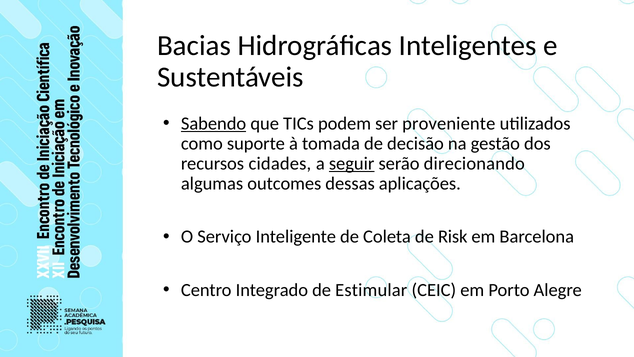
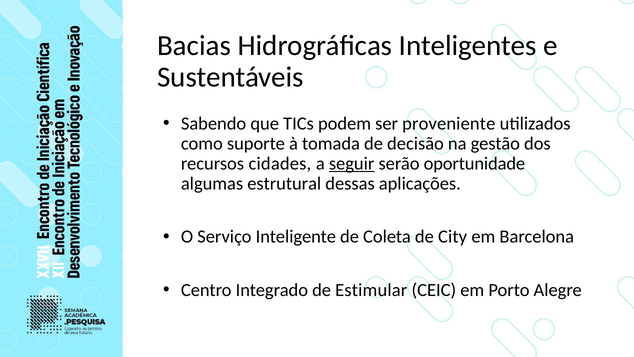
Sabendo underline: present -> none
direcionando: direcionando -> oportunidade
outcomes: outcomes -> estrutural
Risk: Risk -> City
